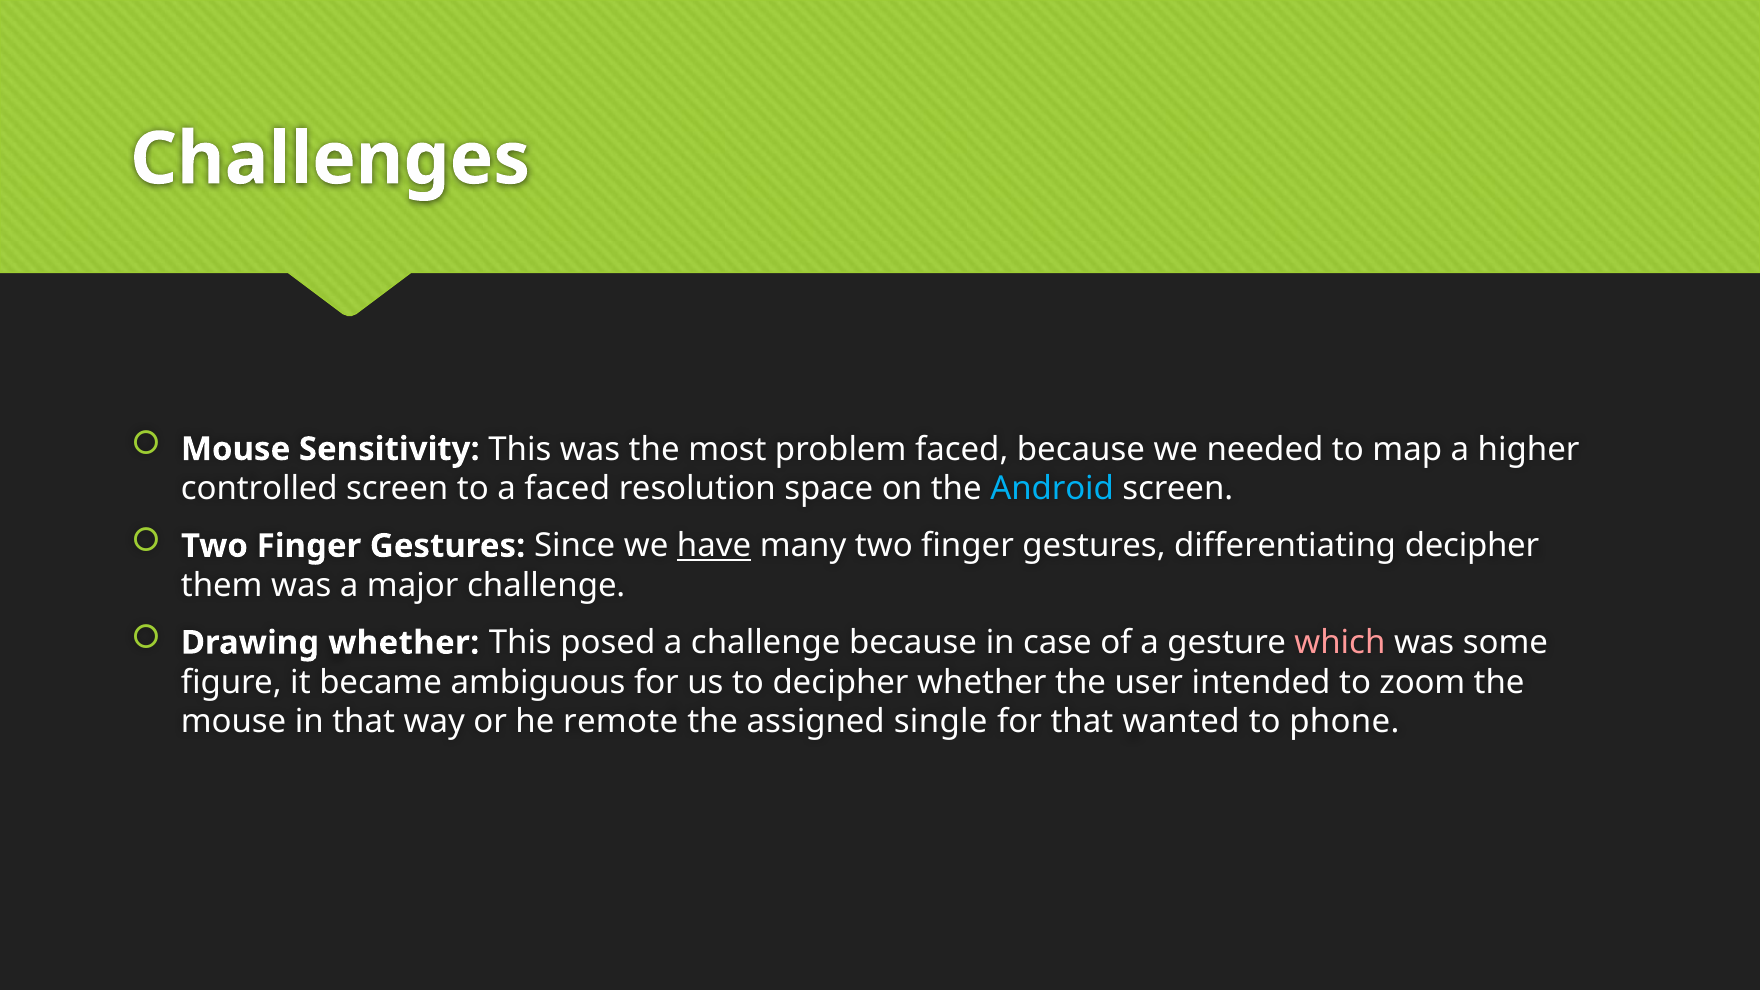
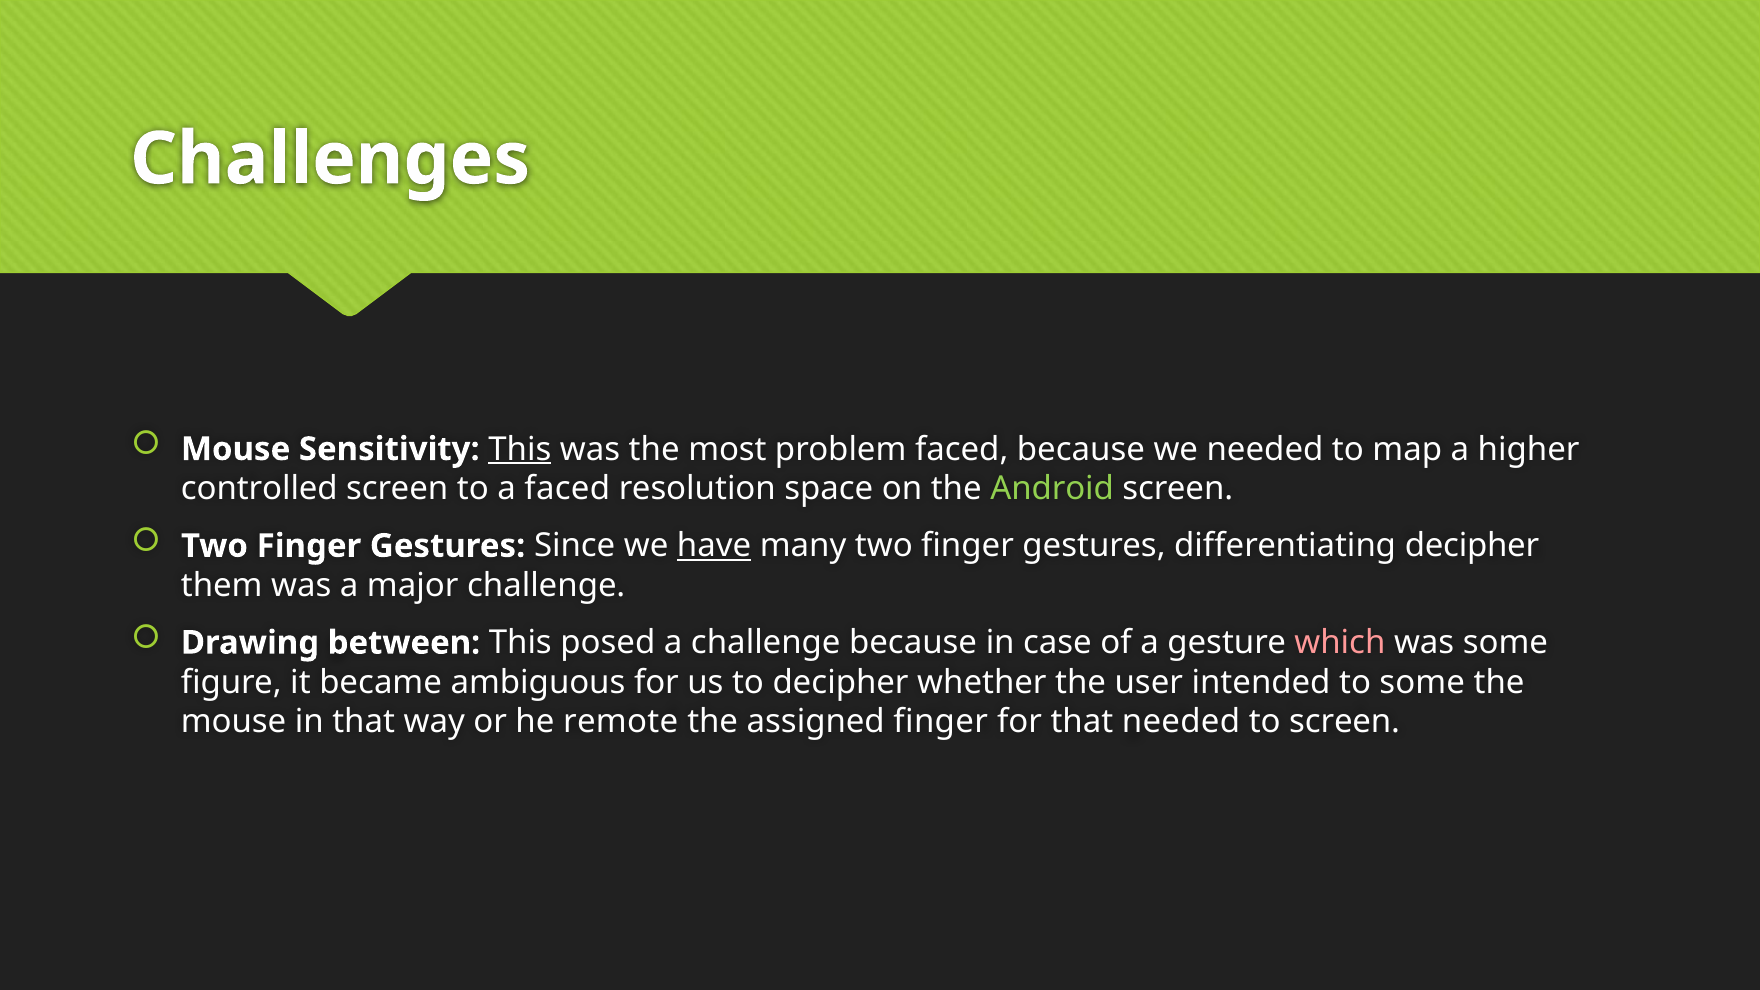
This at (520, 449) underline: none -> present
Android colour: light blue -> light green
Drawing whether: whether -> between
to zoom: zoom -> some
assigned single: single -> finger
that wanted: wanted -> needed
to phone: phone -> screen
